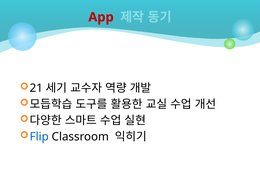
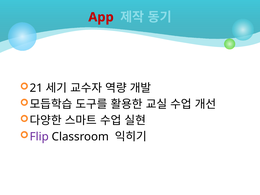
Flip colour: blue -> purple
